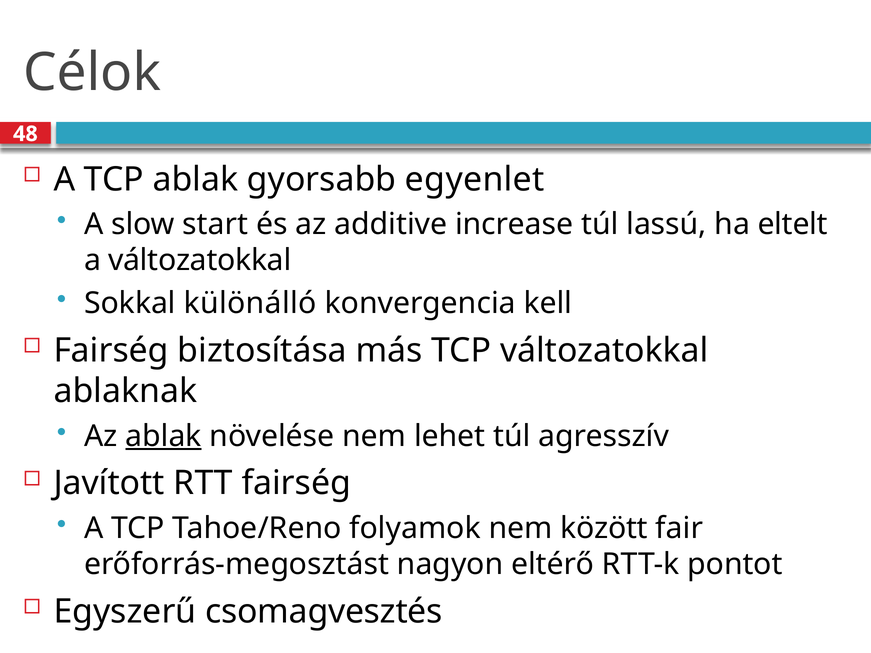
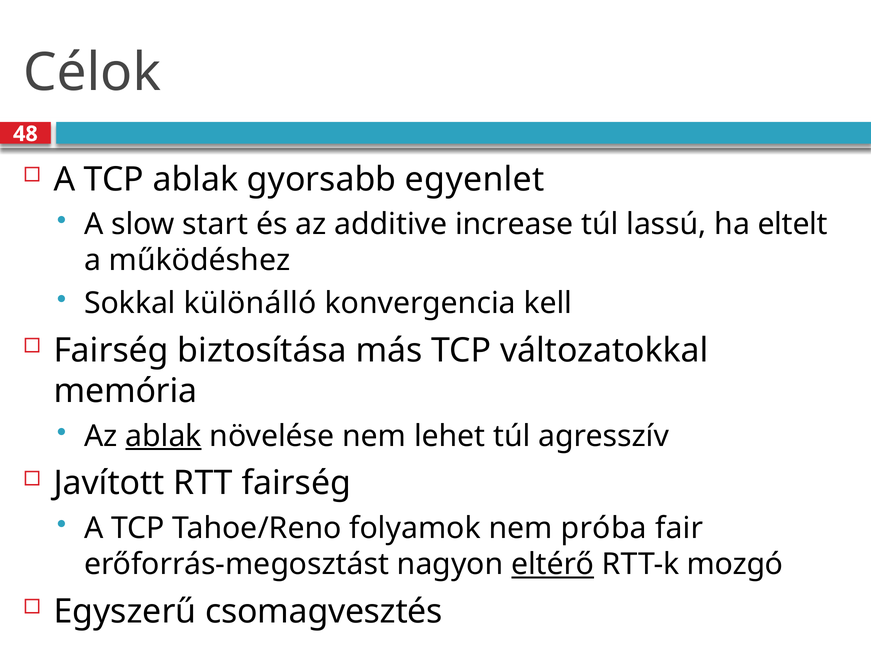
a változatokkal: változatokkal -> működéshez
ablaknak: ablaknak -> memória
között: között -> próba
eltérő underline: none -> present
pontot: pontot -> mozgó
